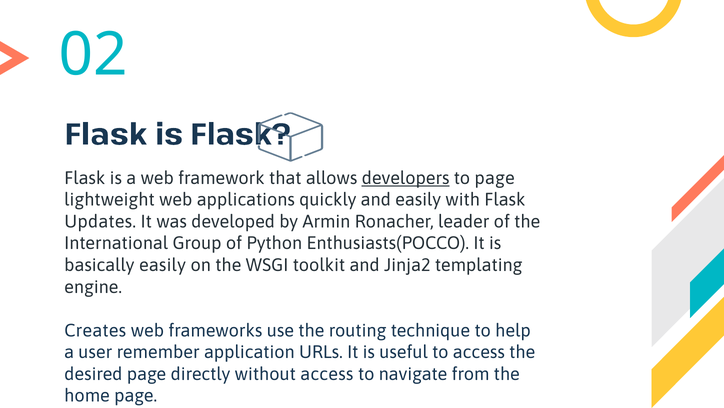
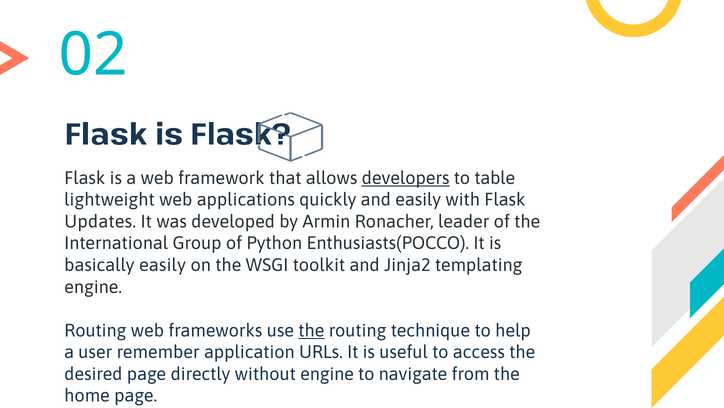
to page: page -> table
Creates at (95, 330): Creates -> Routing
the at (311, 330) underline: none -> present
without access: access -> engine
